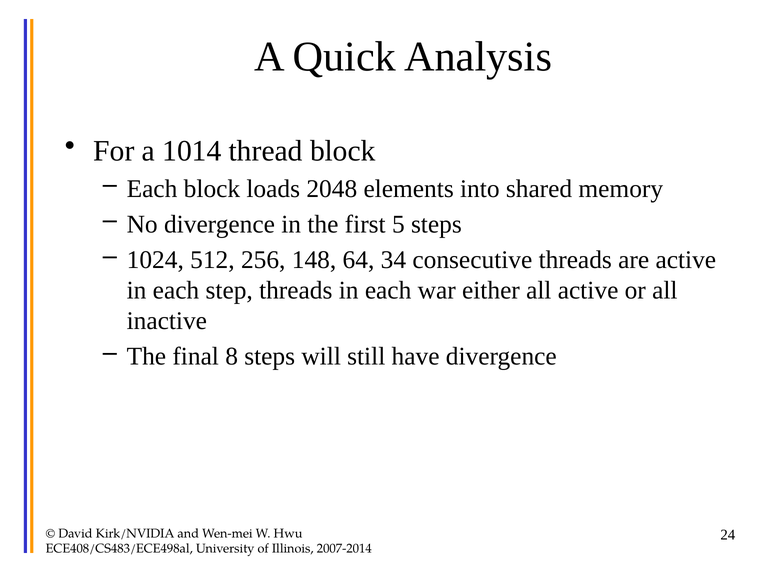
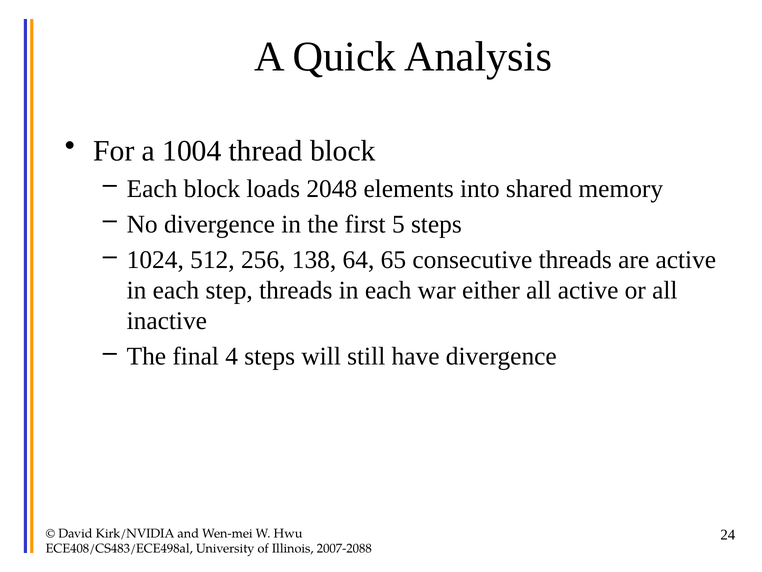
1014: 1014 -> 1004
148: 148 -> 138
34: 34 -> 65
8: 8 -> 4
2007-2014: 2007-2014 -> 2007-2088
